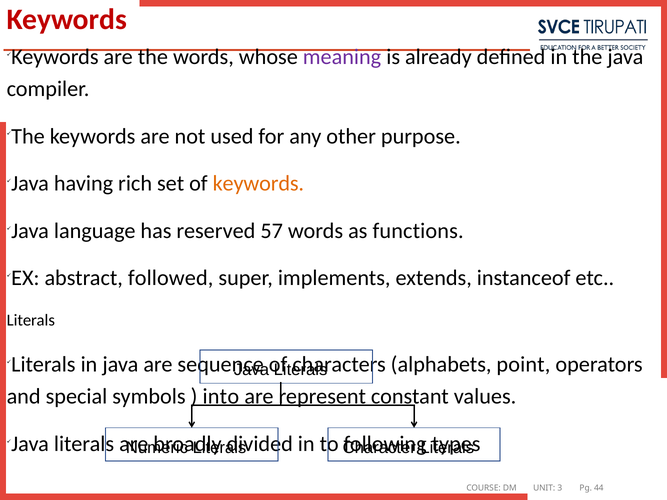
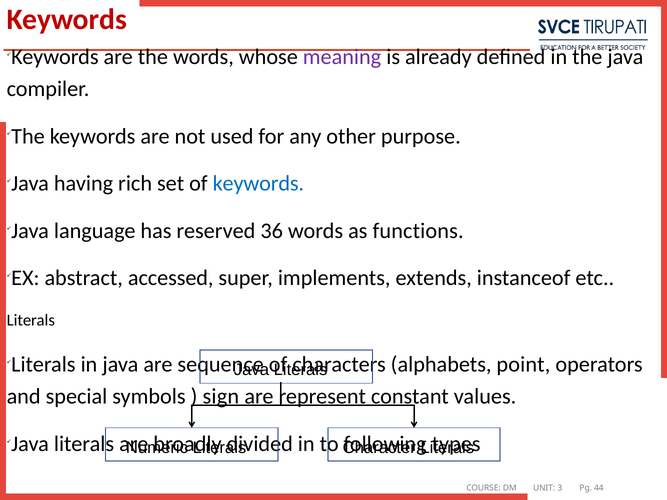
keywords at (258, 184) colour: orange -> blue
57: 57 -> 36
followed: followed -> accessed
into: into -> sign
